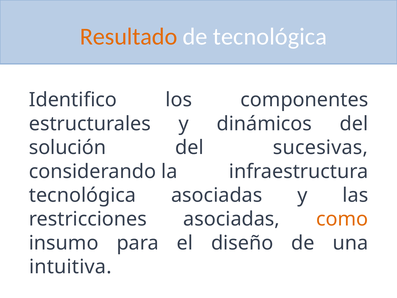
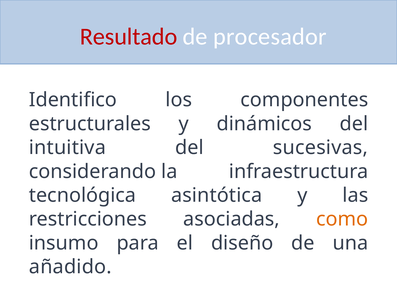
Resultado colour: orange -> red
de tecnológica: tecnológica -> procesador
solución: solución -> intuitiva
tecnológica asociadas: asociadas -> asintótica
intuitiva: intuitiva -> añadido
